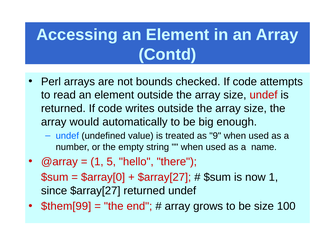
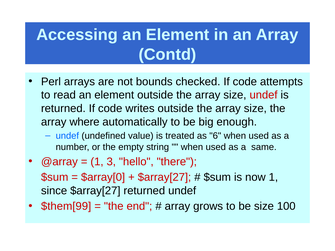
would: would -> where
9: 9 -> 6
name: name -> same
5: 5 -> 3
